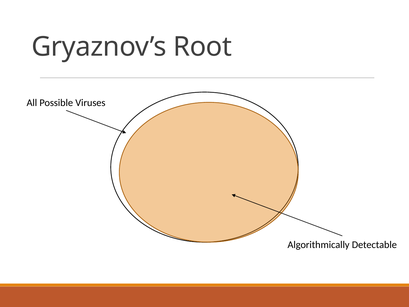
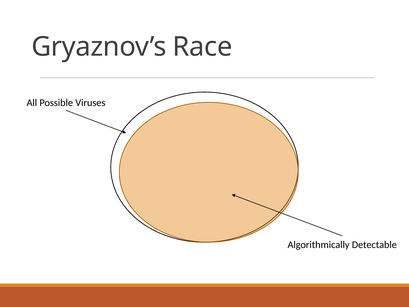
Root: Root -> Race
